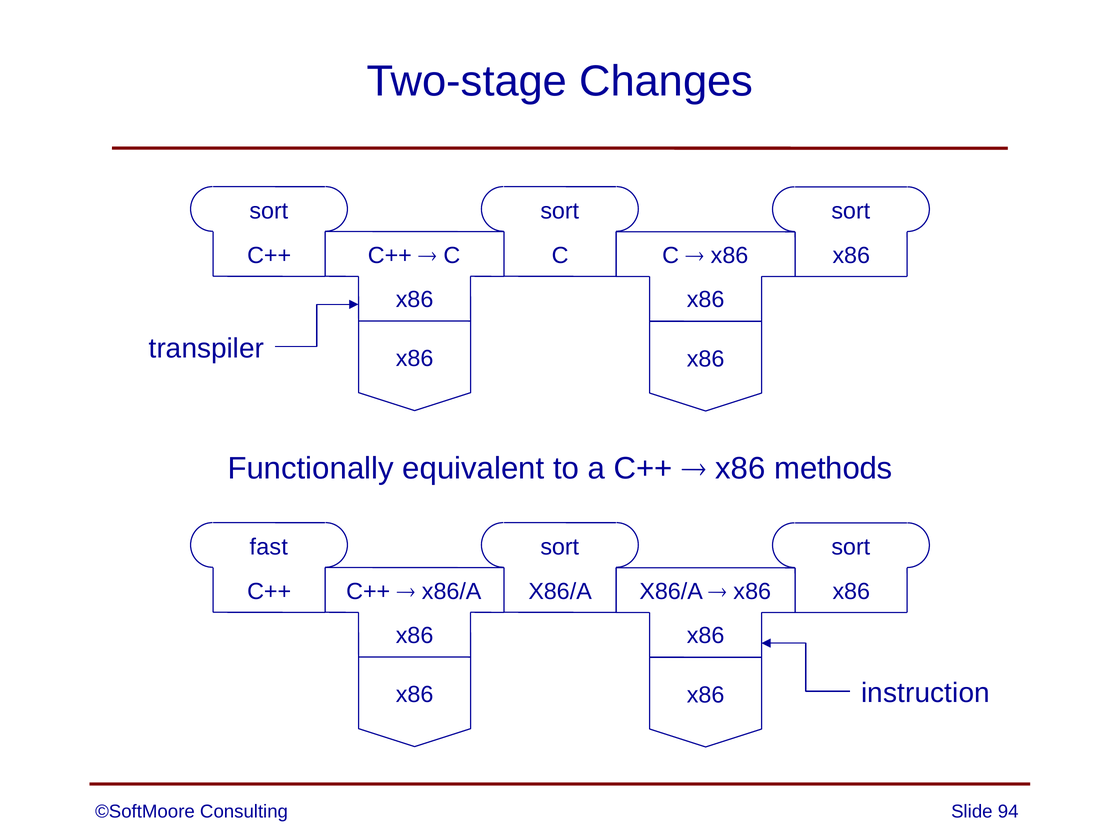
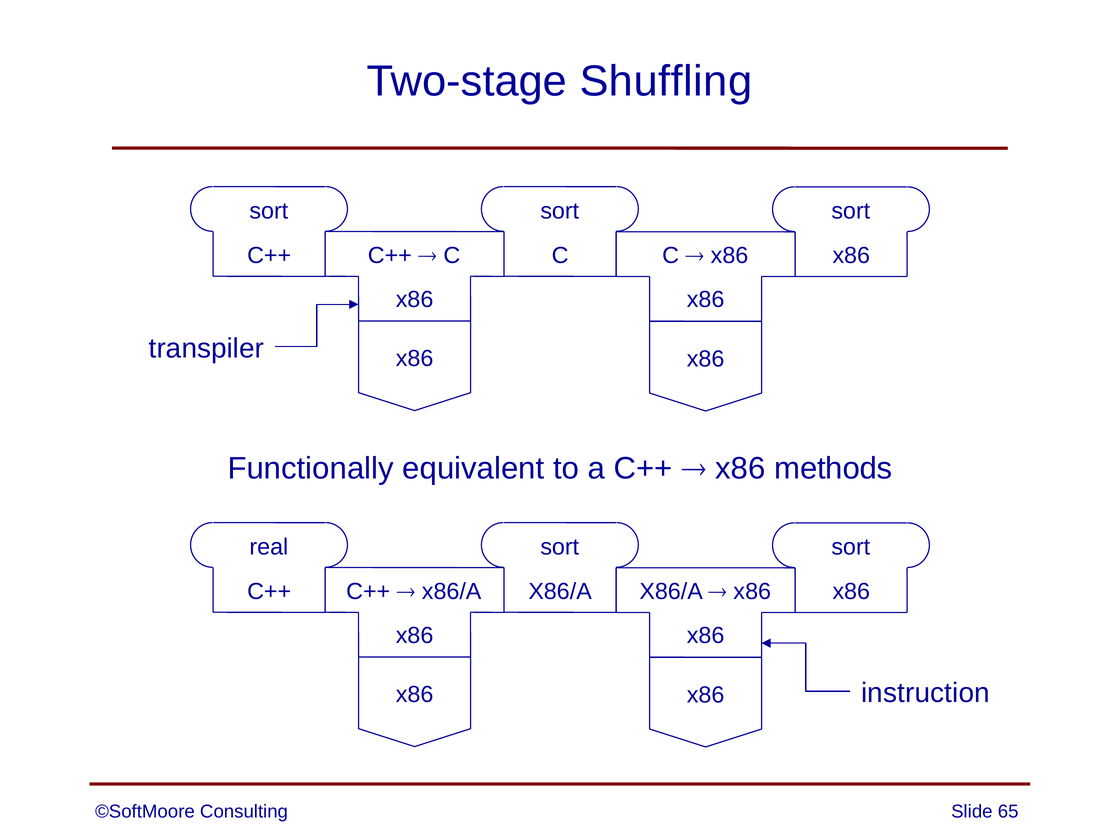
Changes: Changes -> Shuffling
fast: fast -> real
94: 94 -> 65
